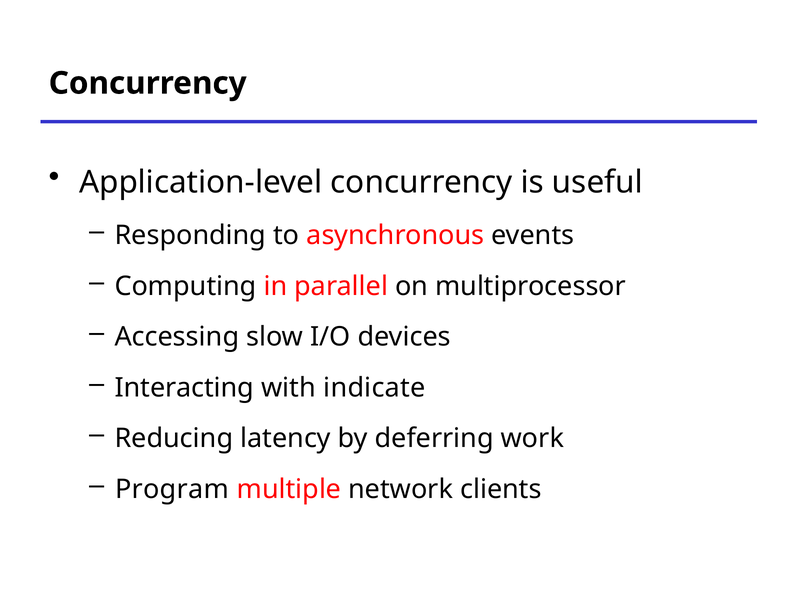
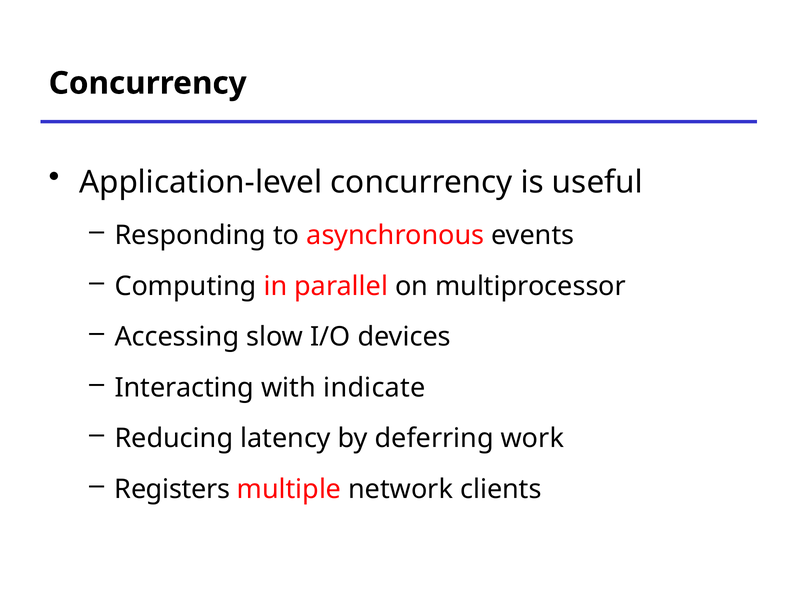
Program: Program -> Registers
